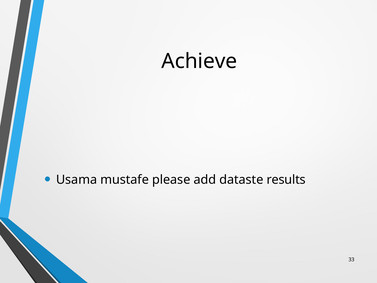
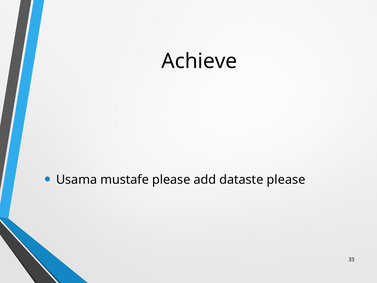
dataste results: results -> please
